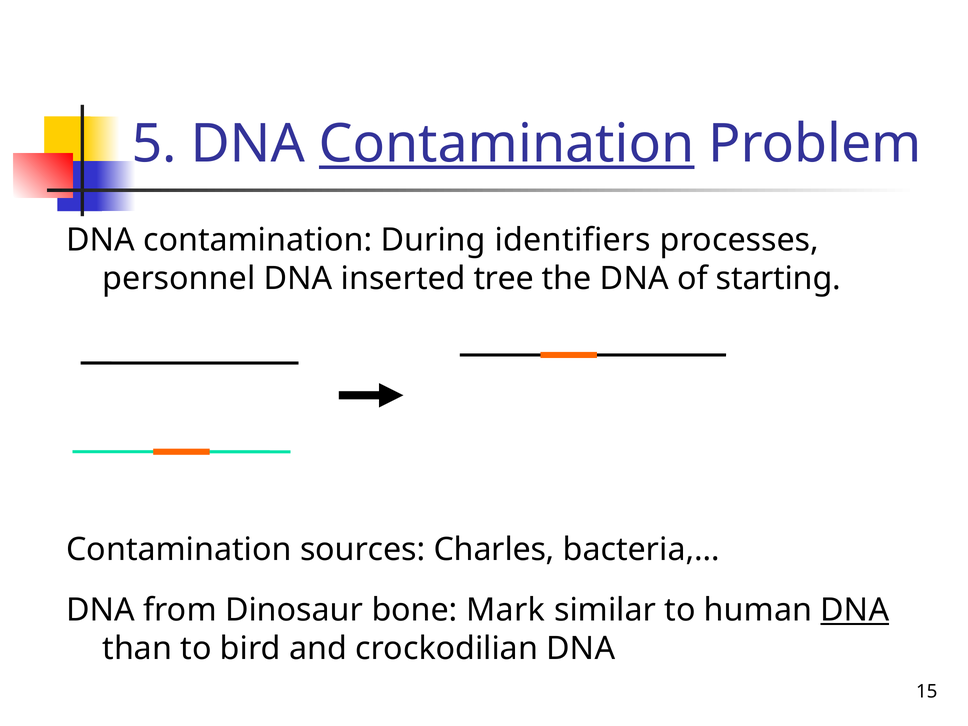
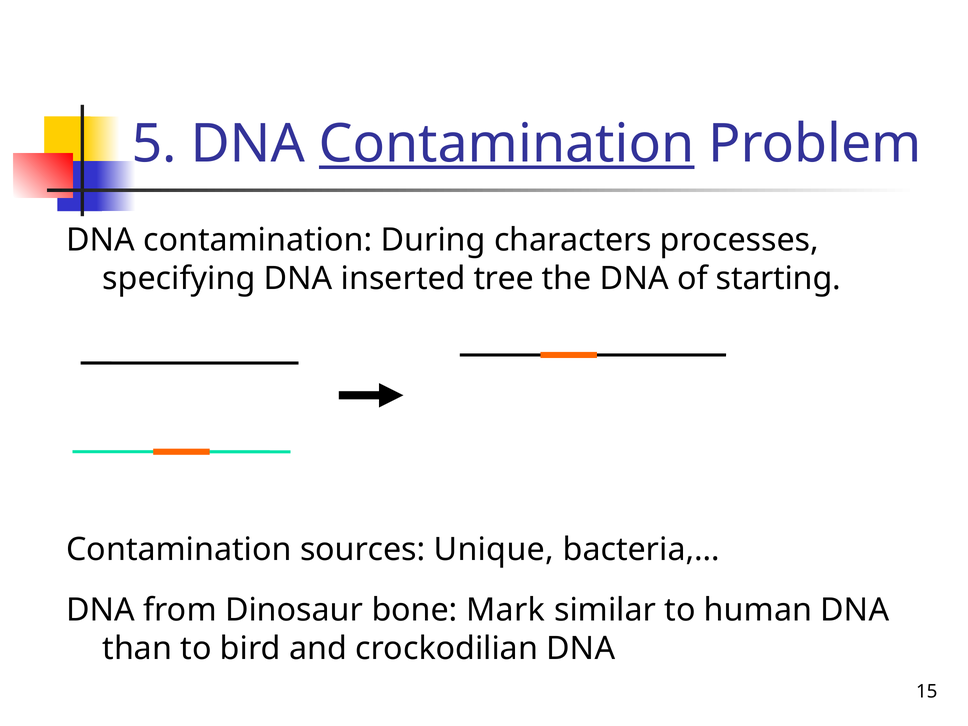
identifiers: identifiers -> characters
personnel: personnel -> specifying
Charles: Charles -> Unique
DNA at (855, 610) underline: present -> none
